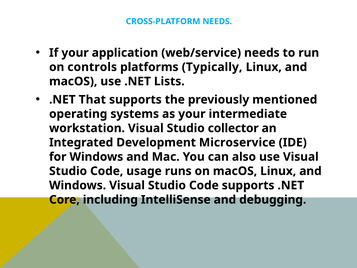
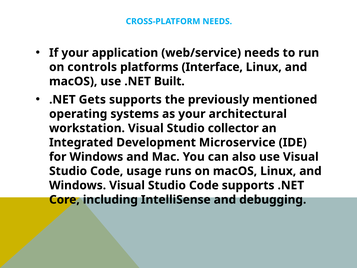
Typically: Typically -> Interface
Lists: Lists -> Built
That: That -> Gets
intermediate: intermediate -> architectural
